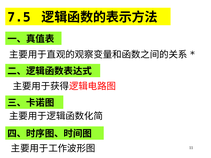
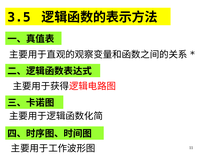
7.5: 7.5 -> 3.5
